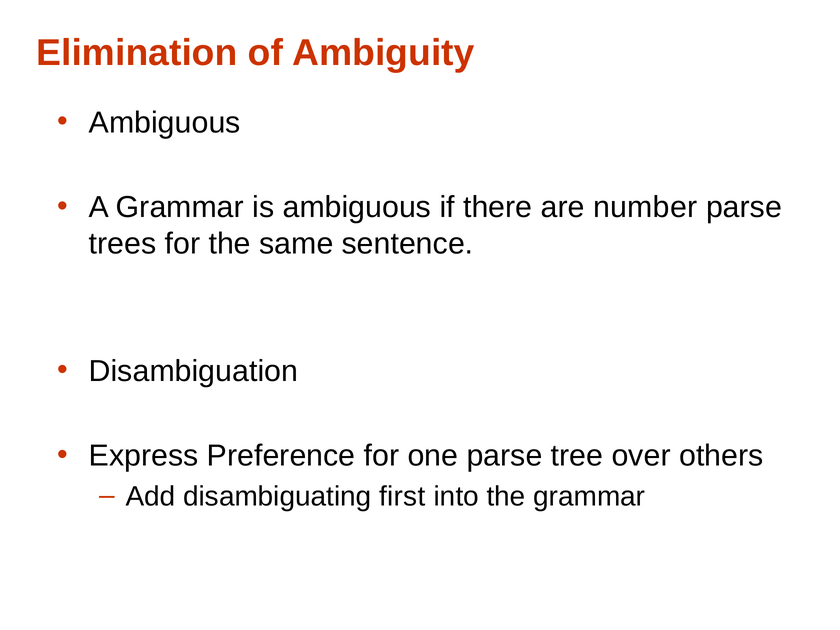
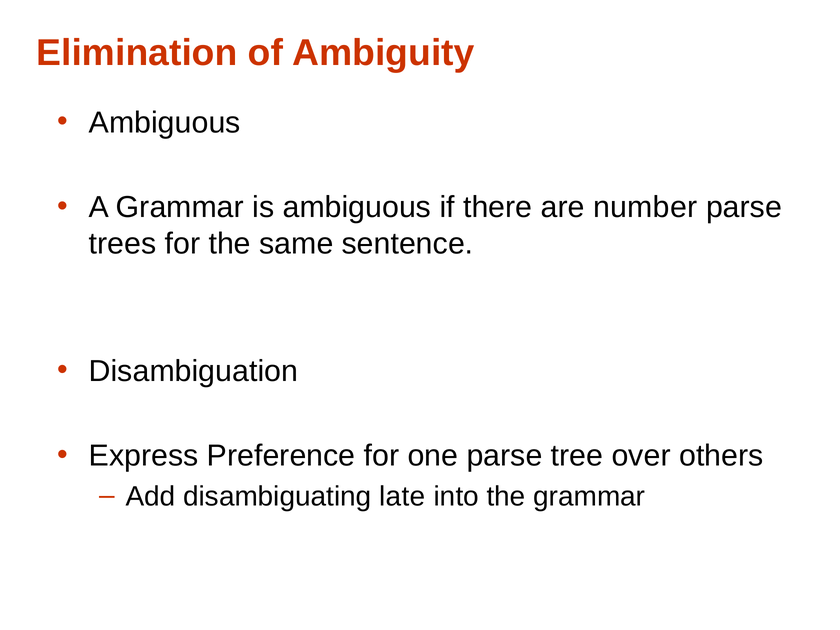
first: first -> late
